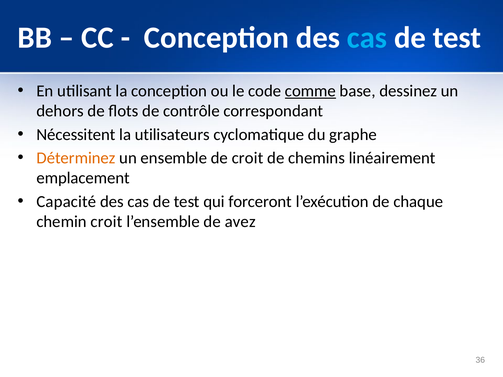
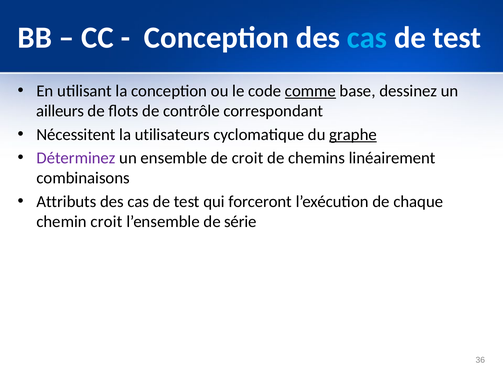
dehors: dehors -> ailleurs
graphe underline: none -> present
Déterminez colour: orange -> purple
emplacement: emplacement -> combinaisons
Capacité: Capacité -> Attributs
avez: avez -> série
